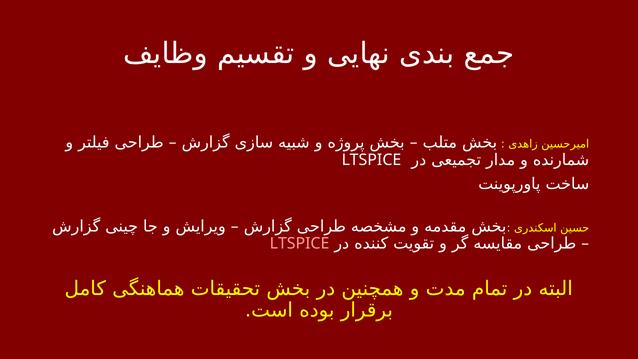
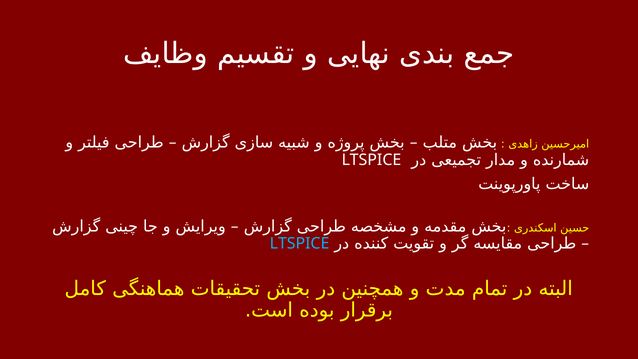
LTSPICE at (300, 244) colour: pink -> light blue
